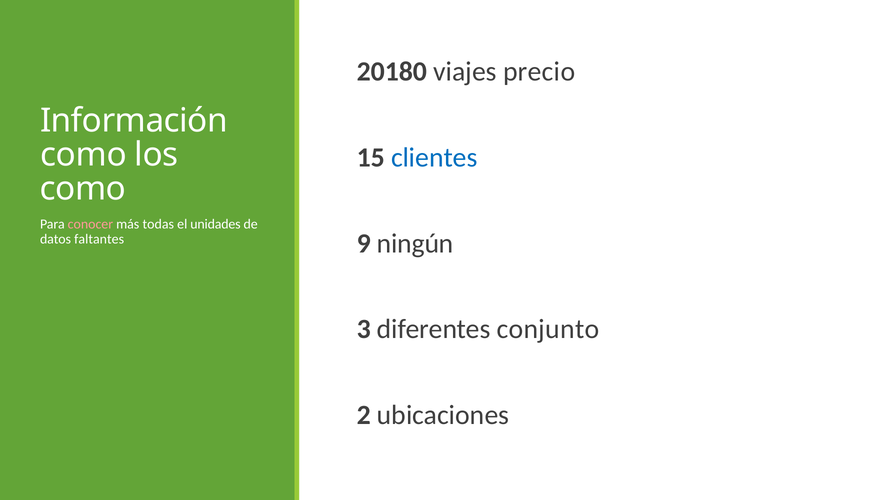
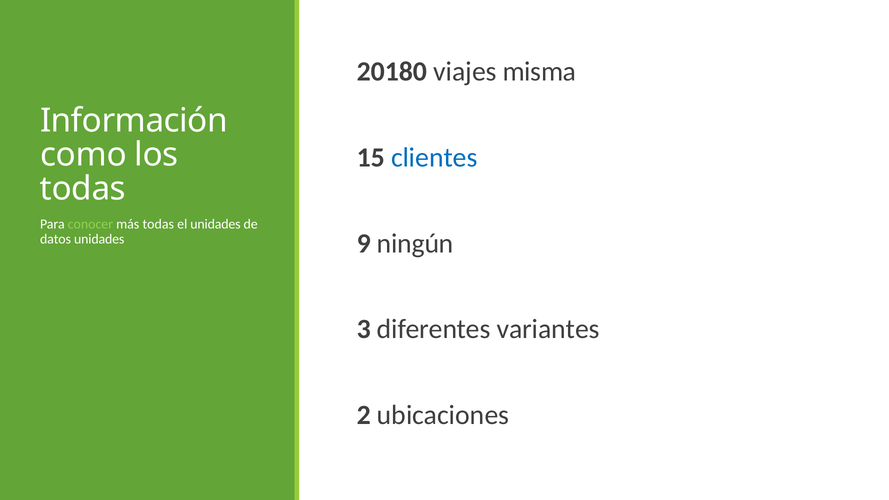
precio: precio -> misma
como at (83, 189): como -> todas
conocer colour: pink -> light green
datos faltantes: faltantes -> unidades
conjunto: conjunto -> variantes
